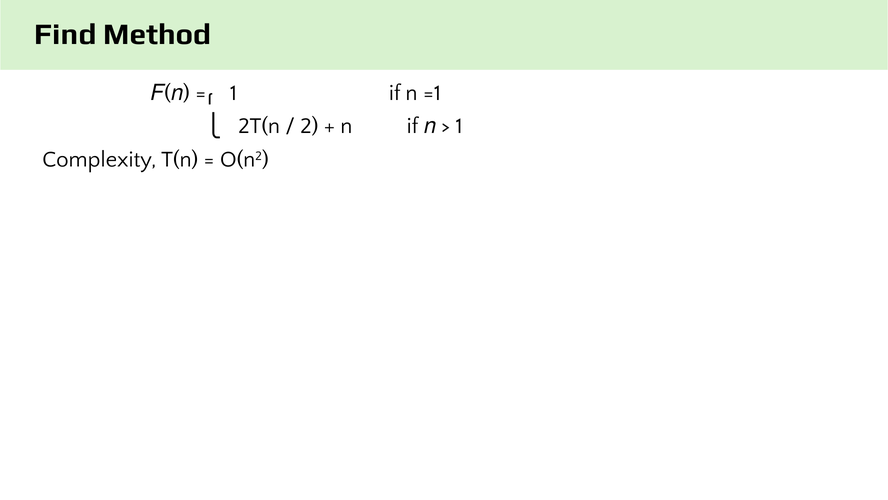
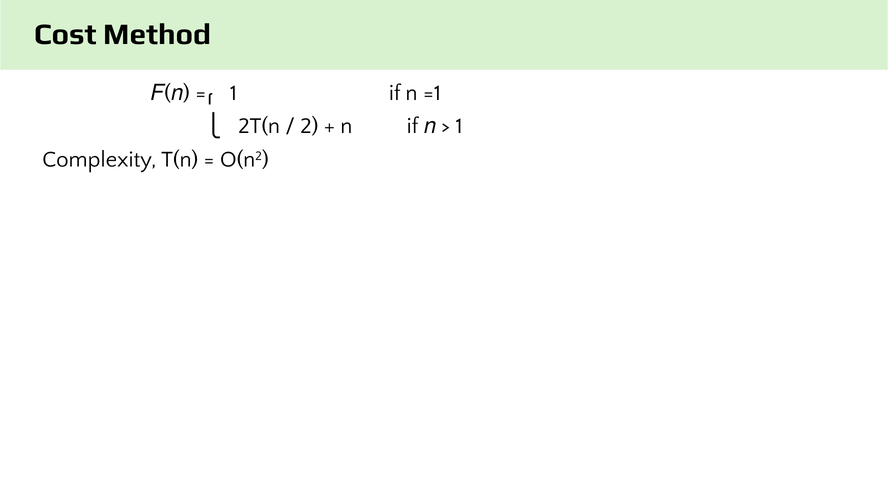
Find: Find -> Cost
